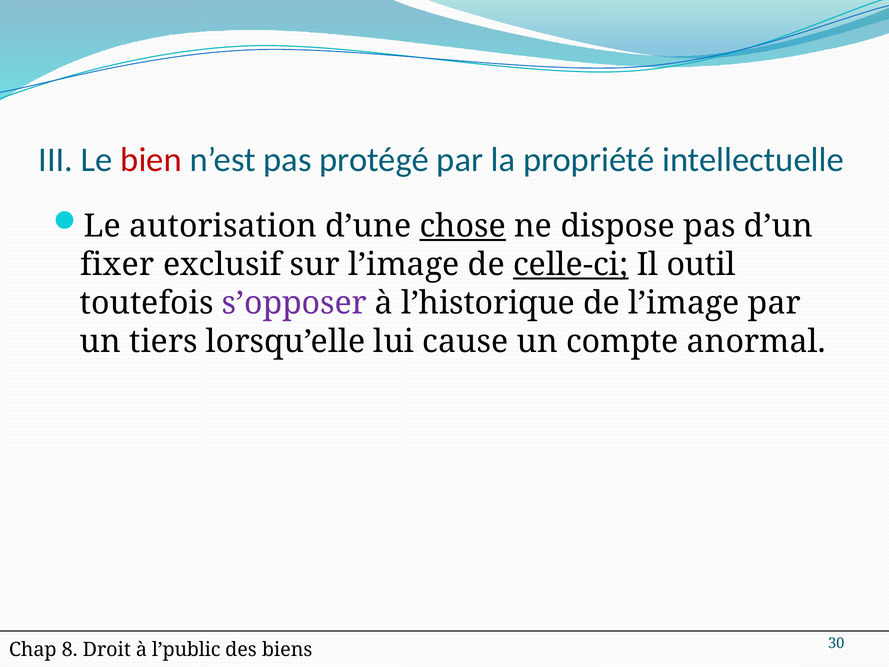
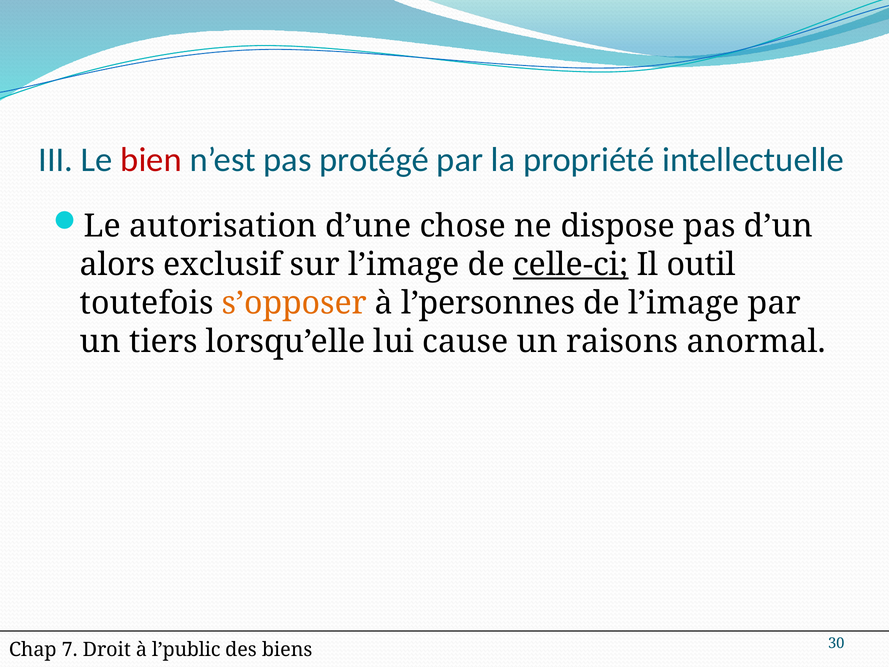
chose underline: present -> none
fixer: fixer -> alors
s’opposer colour: purple -> orange
l’historique: l’historique -> l’personnes
compte: compte -> raisons
8: 8 -> 7
